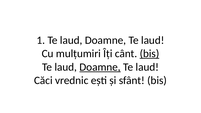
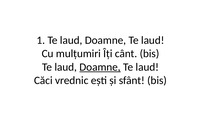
bis at (149, 54) underline: present -> none
